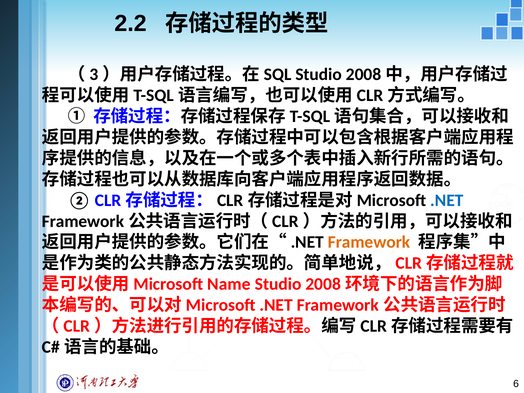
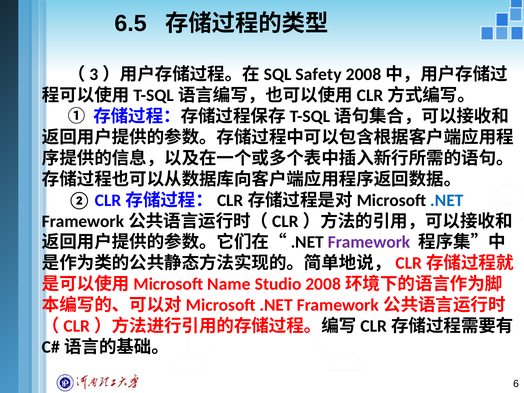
2.2: 2.2 -> 6.5
Studio at (319, 75): Studio -> Safety
Framework colour: orange -> purple
